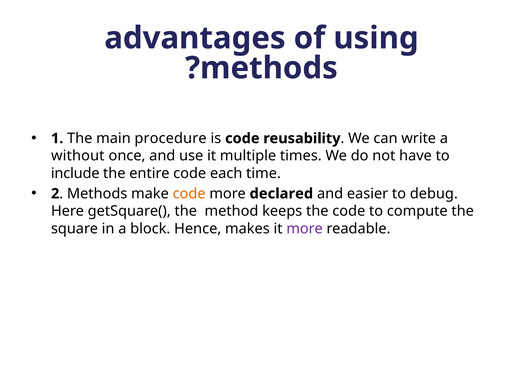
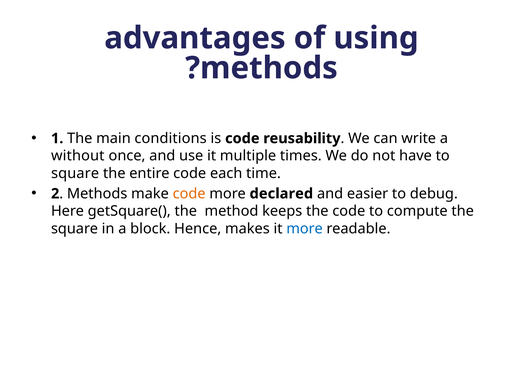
procedure: procedure -> conditions
include at (75, 173): include -> square
more at (305, 229) colour: purple -> blue
